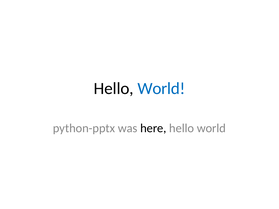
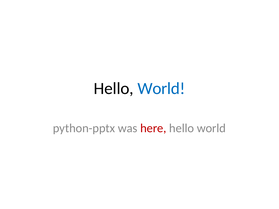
here colour: black -> red
